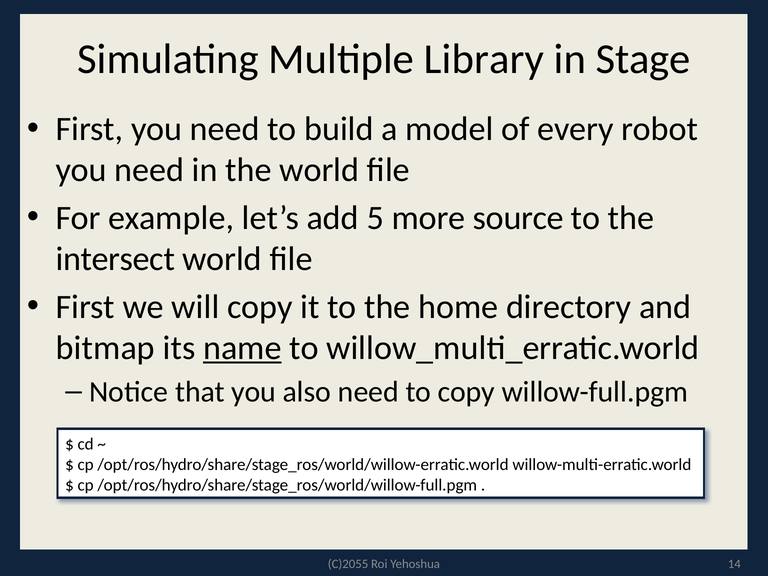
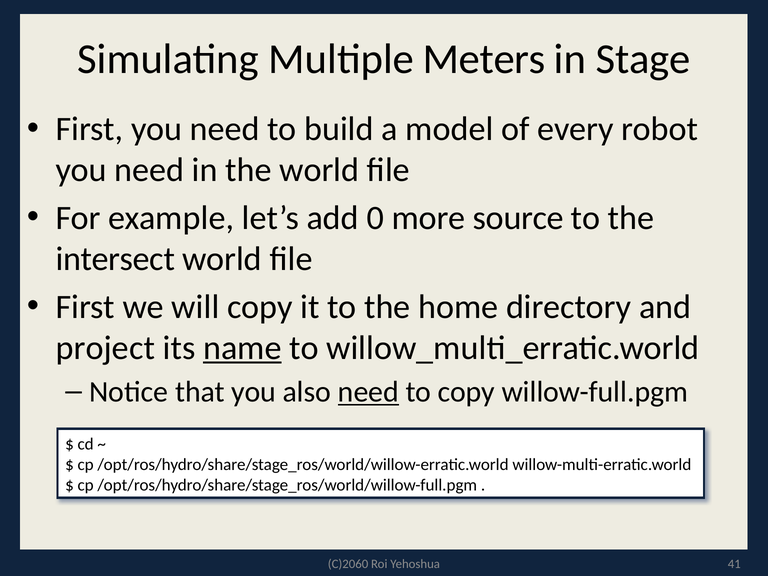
Library: Library -> Meters
5: 5 -> 0
bitmap: bitmap -> project
need at (368, 392) underline: none -> present
C)2055: C)2055 -> C)2060
14: 14 -> 41
